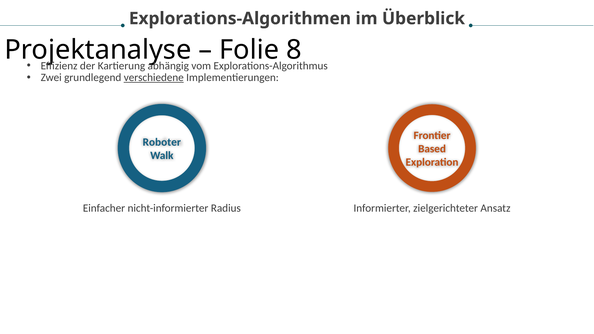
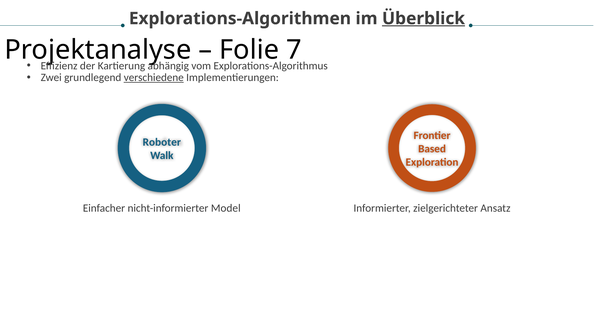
Überblick underline: none -> present
8: 8 -> 7
Radius: Radius -> Model
